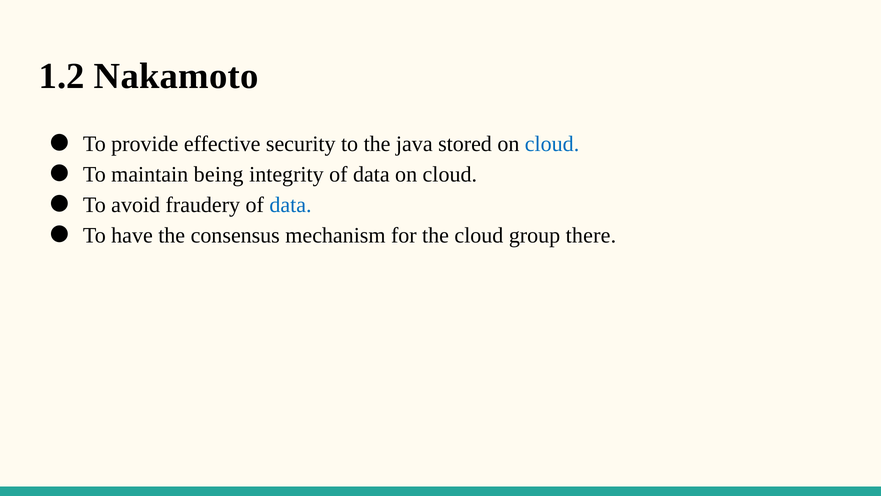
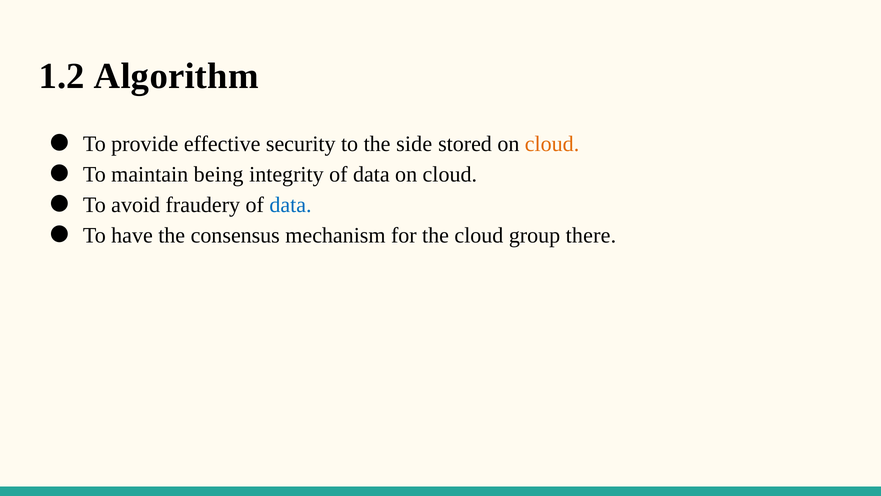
Nakamoto: Nakamoto -> Algorithm
java: java -> side
cloud at (552, 144) colour: blue -> orange
